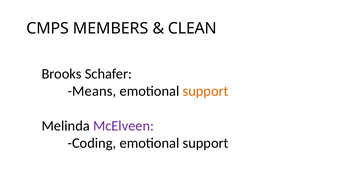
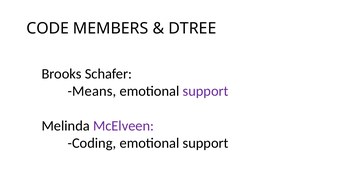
CMPS: CMPS -> CODE
CLEAN: CLEAN -> DTREE
support at (206, 91) colour: orange -> purple
